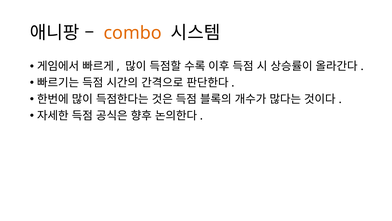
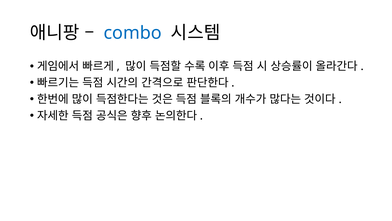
combo colour: orange -> blue
